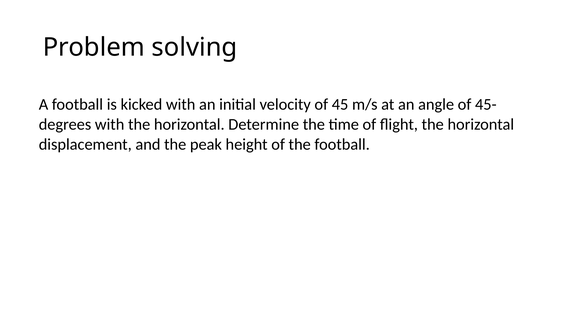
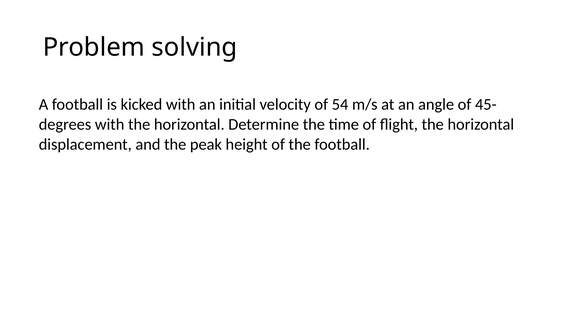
45: 45 -> 54
